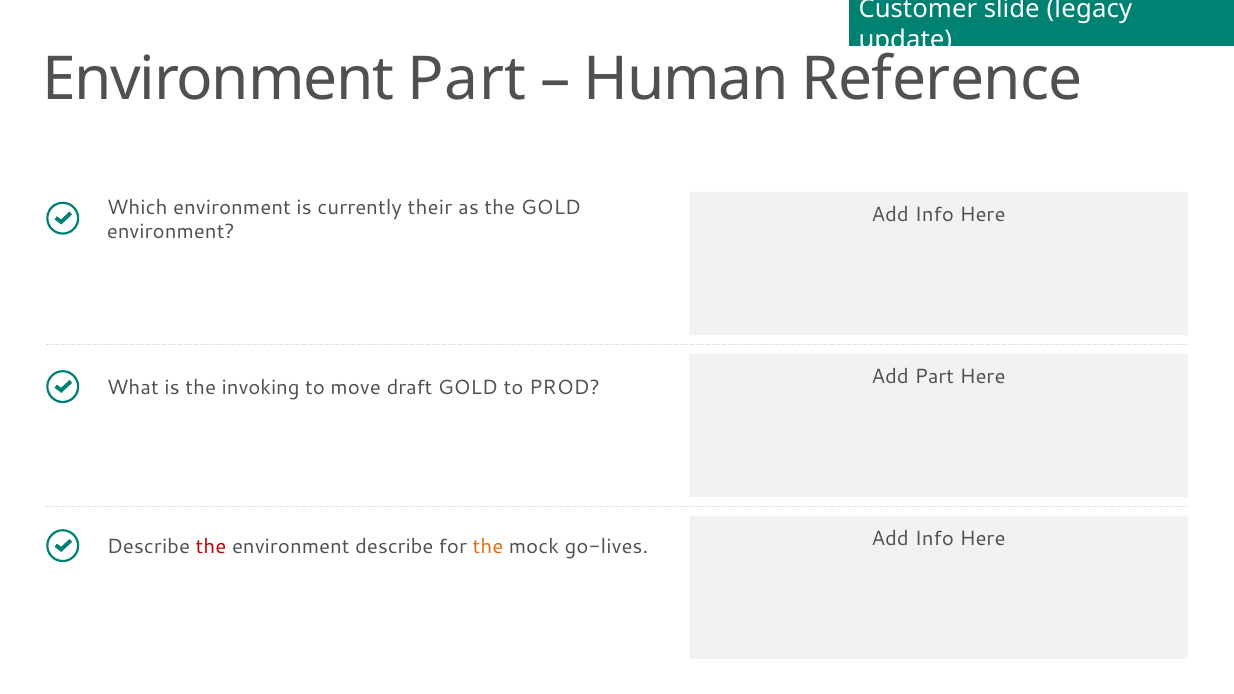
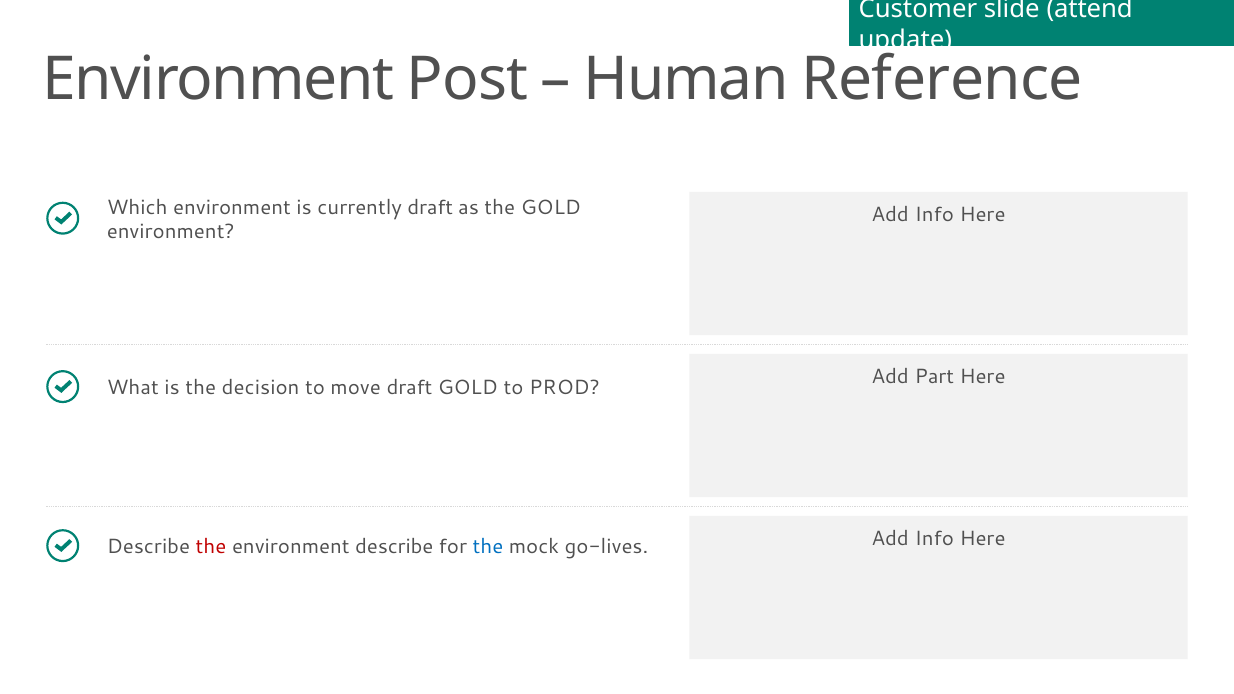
legacy: legacy -> attend
Environment Part: Part -> Post
currently their: their -> draft
invoking: invoking -> decision
the at (488, 547) colour: orange -> blue
